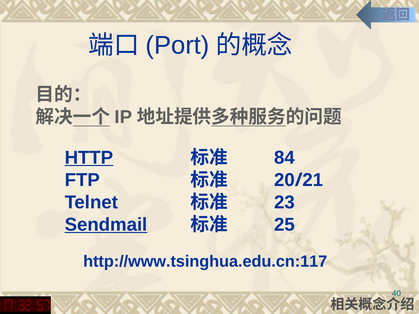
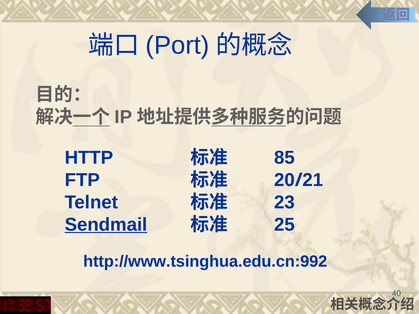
HTTP underline: present -> none
84: 84 -> 85
http://www.tsinghua.edu.cn:117: http://www.tsinghua.edu.cn:117 -> http://www.tsinghua.edu.cn:992
